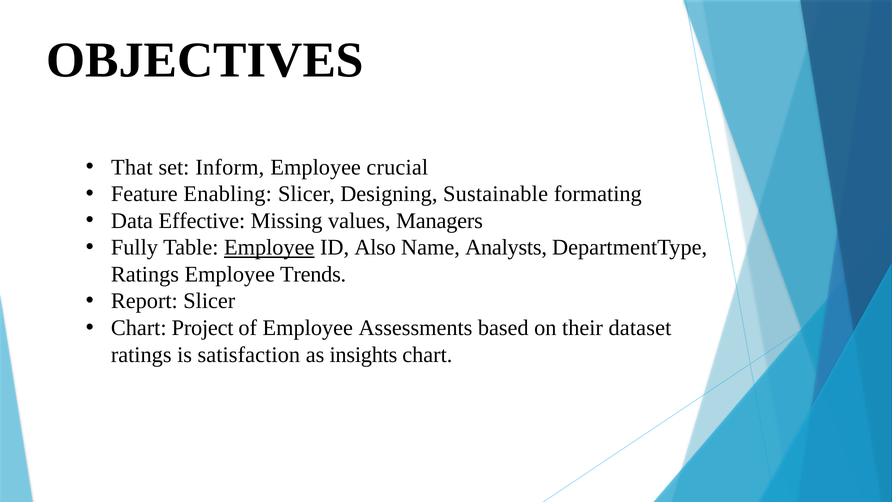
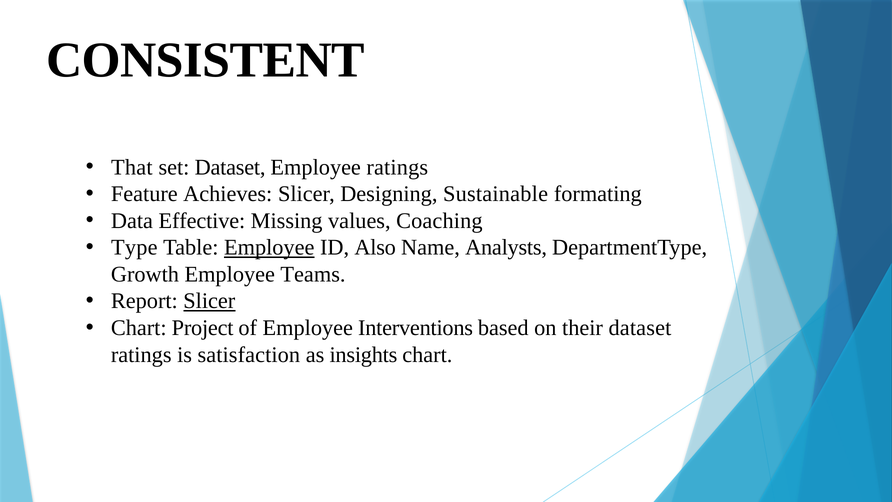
OBJECTIVES: OBJECTIVES -> CONSISTENT
set Inform: Inform -> Dataset
Employee crucial: crucial -> ratings
Enabling: Enabling -> Achieves
Managers: Managers -> Coaching
Fully: Fully -> Type
Ratings at (145, 274): Ratings -> Growth
Trends: Trends -> Teams
Slicer at (209, 301) underline: none -> present
Assessments: Assessments -> Interventions
